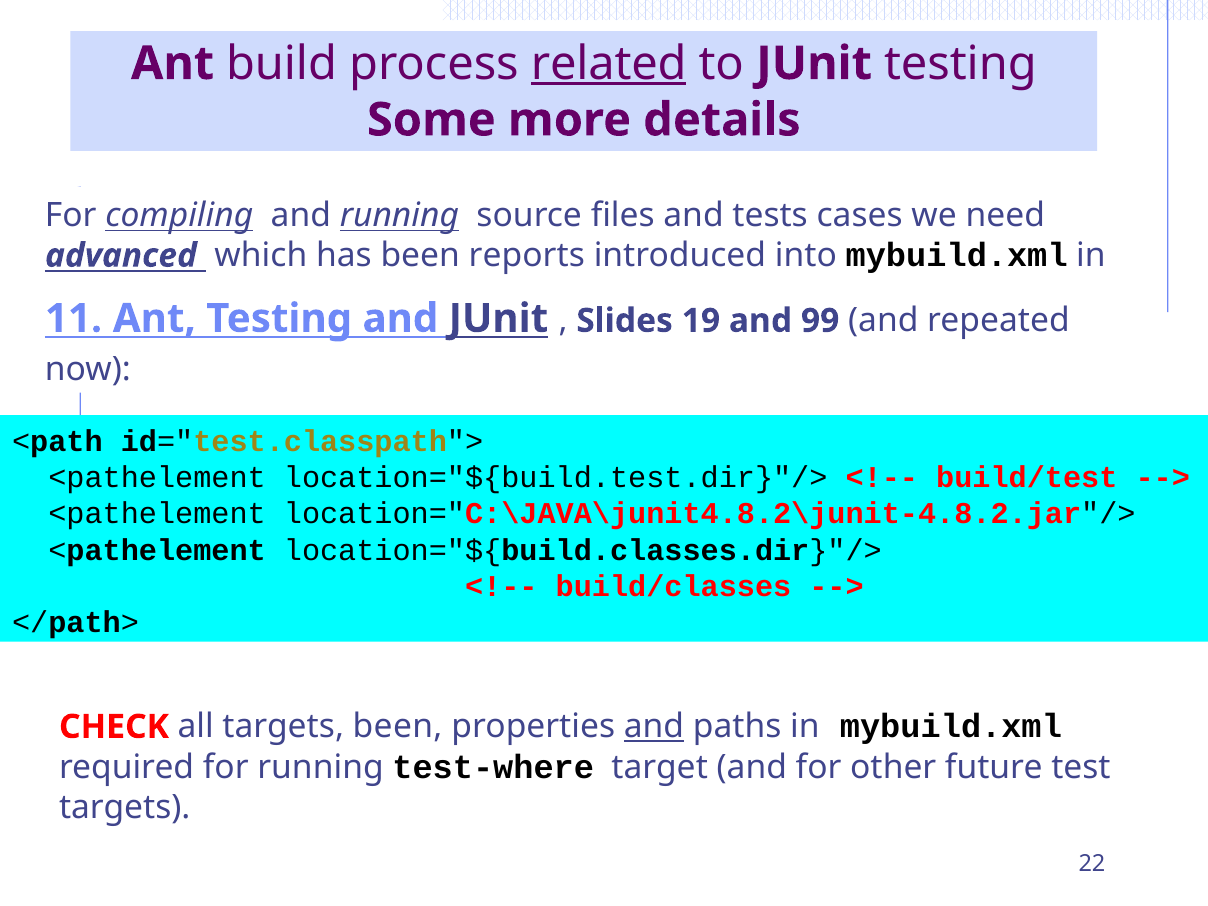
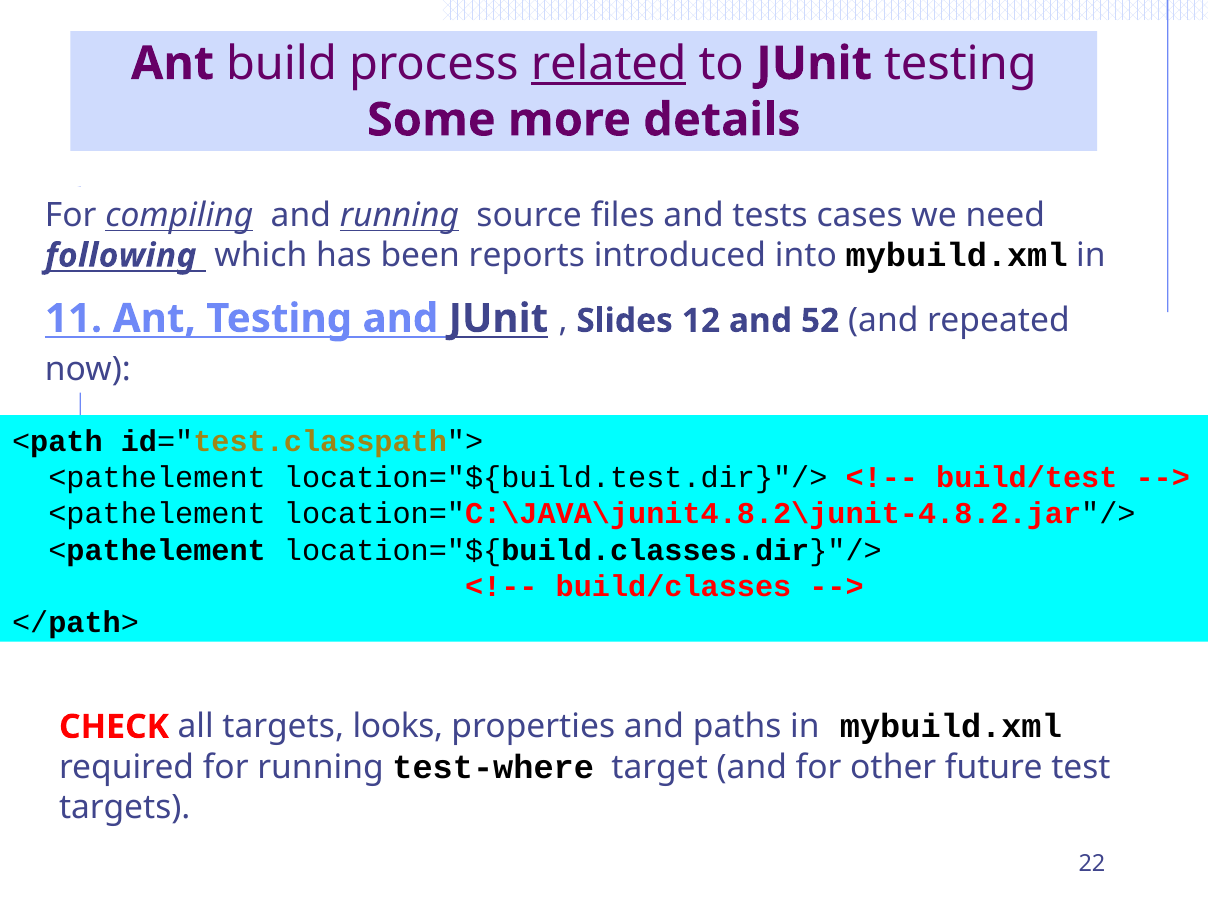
advanced: advanced -> following
19: 19 -> 12
99: 99 -> 52
targets been: been -> looks
and at (654, 727) underline: present -> none
